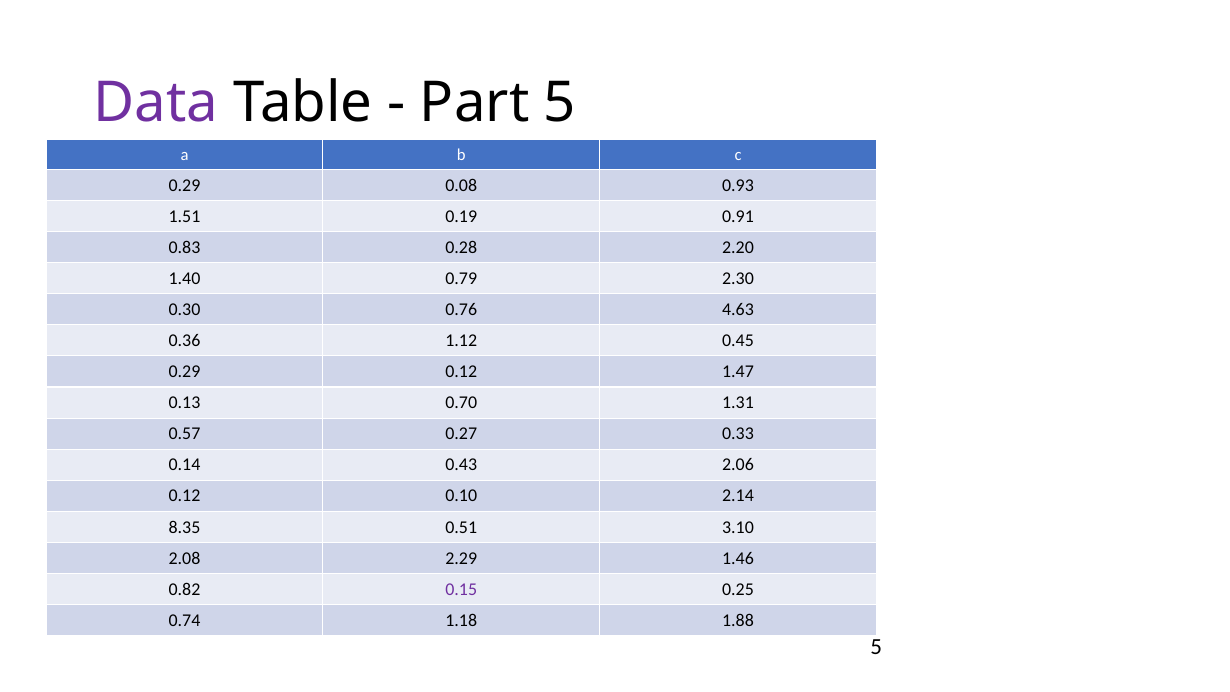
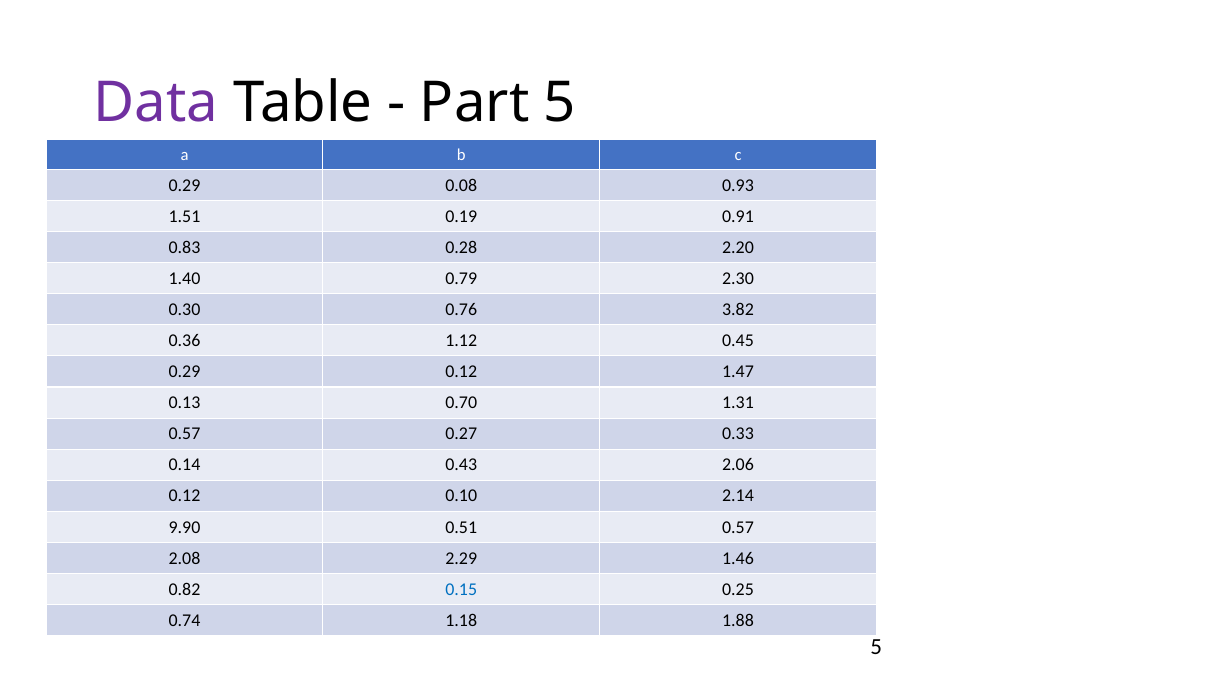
4.63: 4.63 -> 3.82
8.35: 8.35 -> 9.90
0.51 3.10: 3.10 -> 0.57
0.15 colour: purple -> blue
